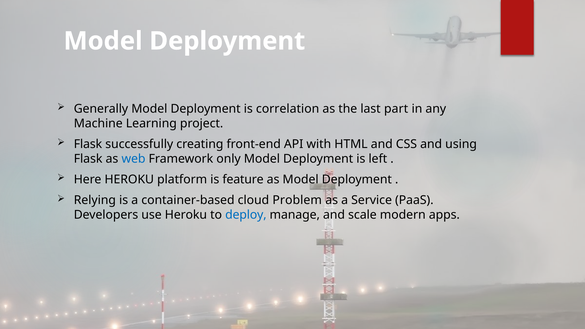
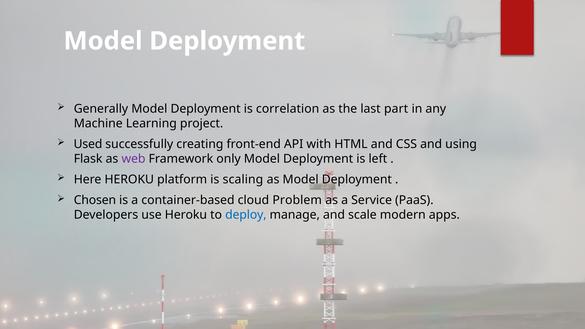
Flask at (88, 144): Flask -> Used
web colour: blue -> purple
feature: feature -> scaling
Relying: Relying -> Chosen
